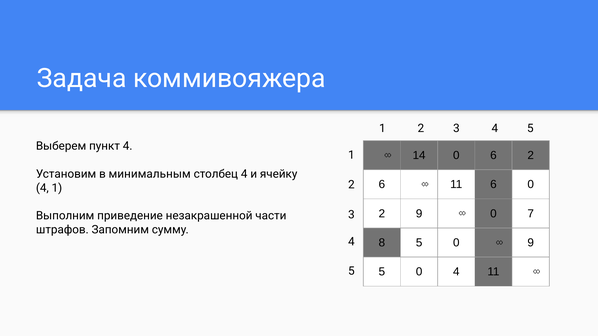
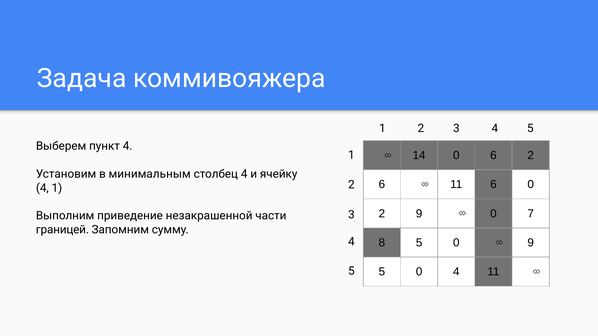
штрафов: штрафов -> границей
